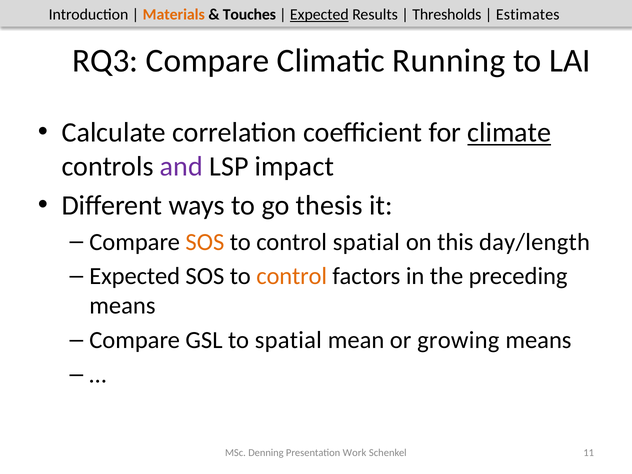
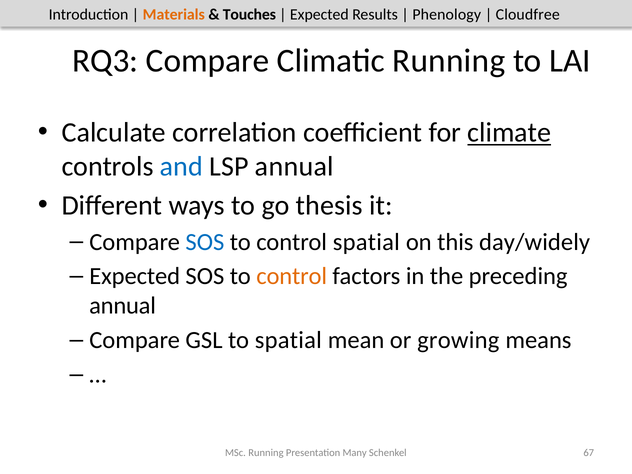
Expected at (319, 15) underline: present -> none
Thresholds: Thresholds -> Phenology
Estimates: Estimates -> Cloudfree
and colour: purple -> blue
LSP impact: impact -> annual
SOS at (205, 242) colour: orange -> blue
day/length: day/length -> day/widely
means at (122, 306): means -> annual
MSc Denning: Denning -> Running
Work: Work -> Many
11: 11 -> 67
